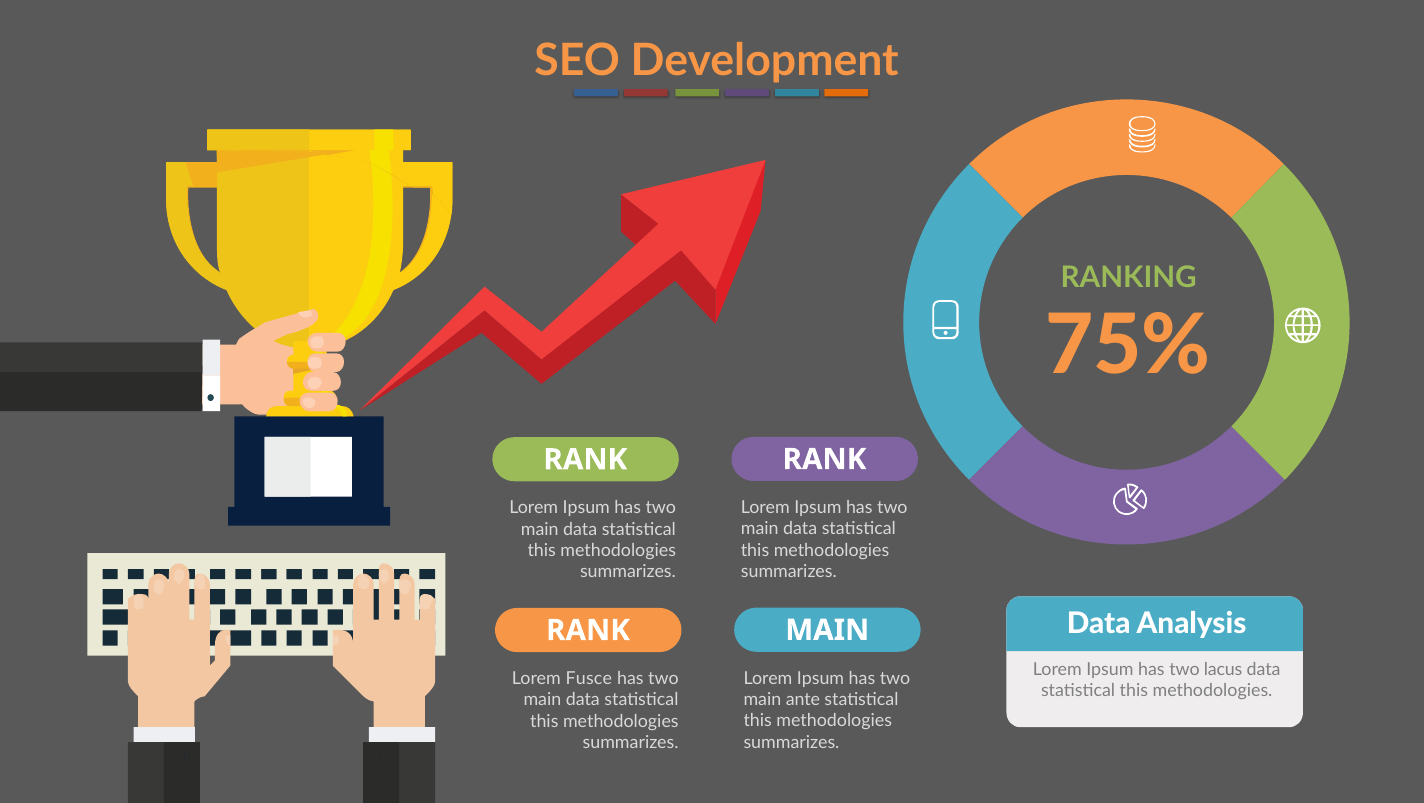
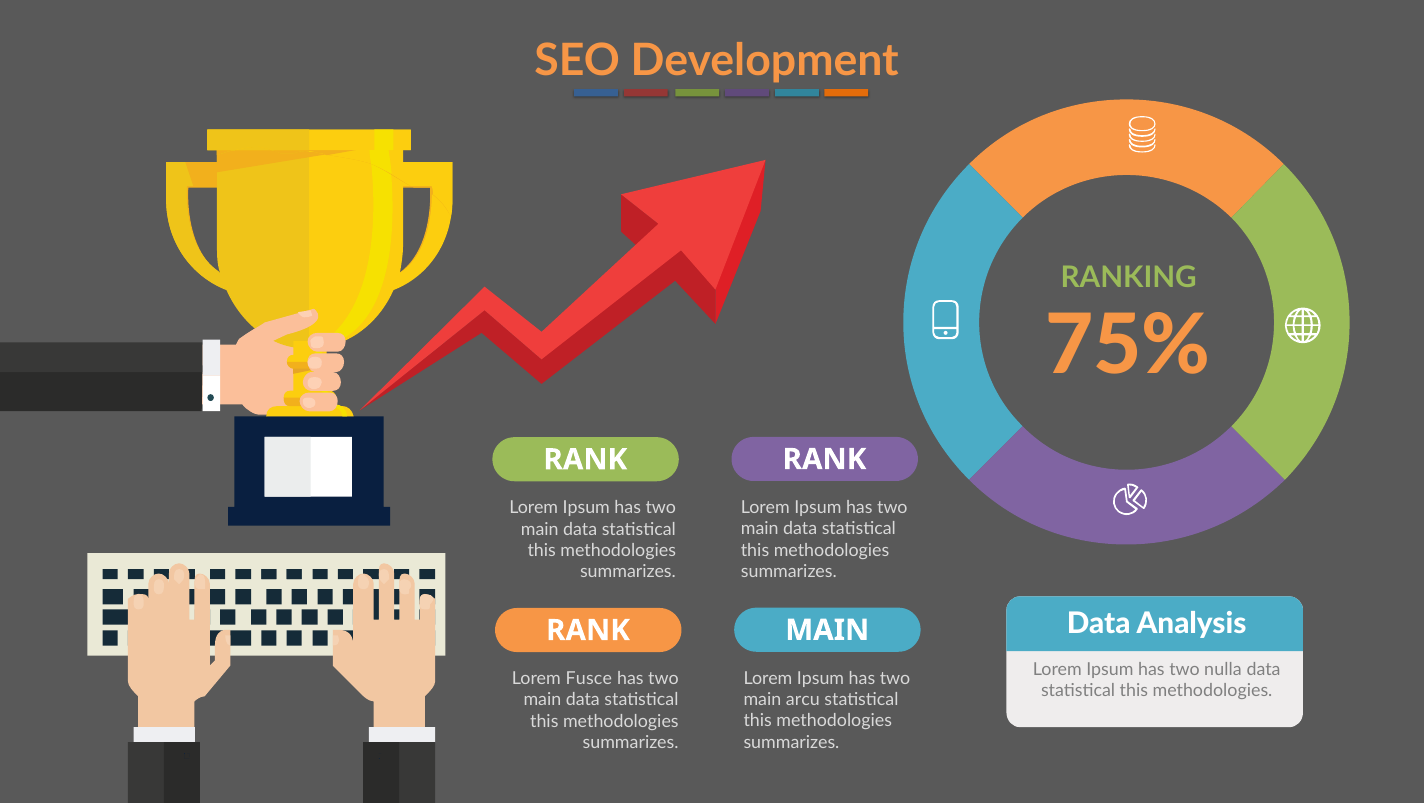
lacus: lacus -> nulla
ante: ante -> arcu
